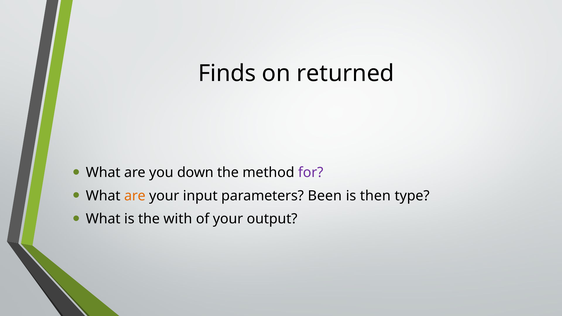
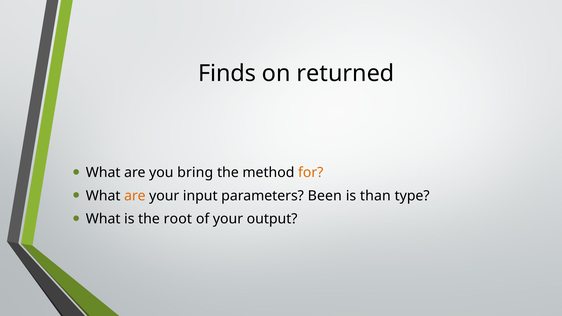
down: down -> bring
for colour: purple -> orange
then: then -> than
with: with -> root
